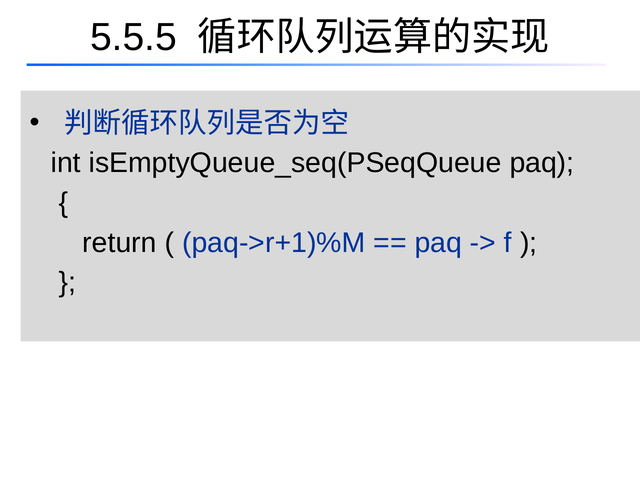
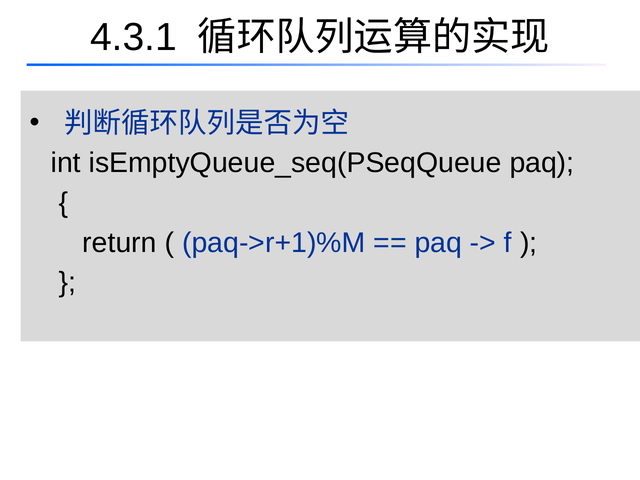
5.5.5: 5.5.5 -> 4.3.1
